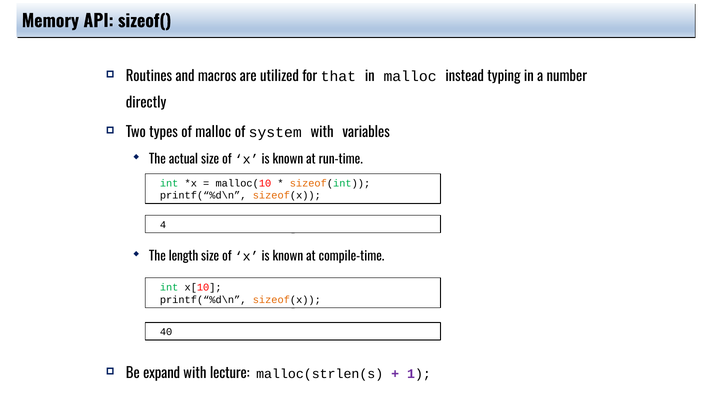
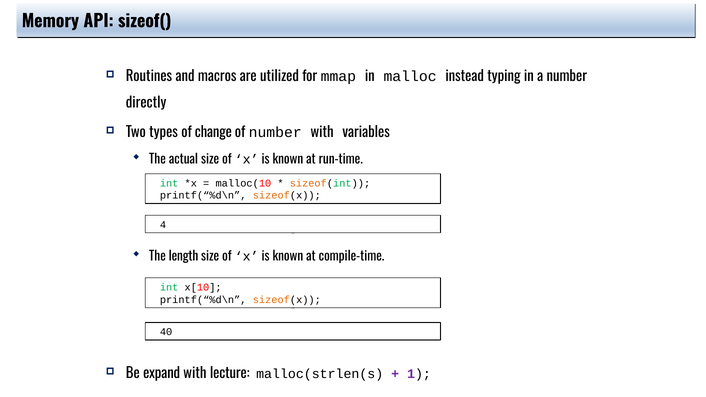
that: that -> mmap
of malloc: malloc -> change
of system: system -> number
